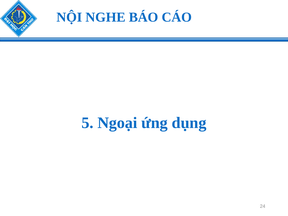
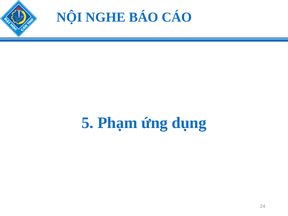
Ngoại: Ngoại -> Phạm
